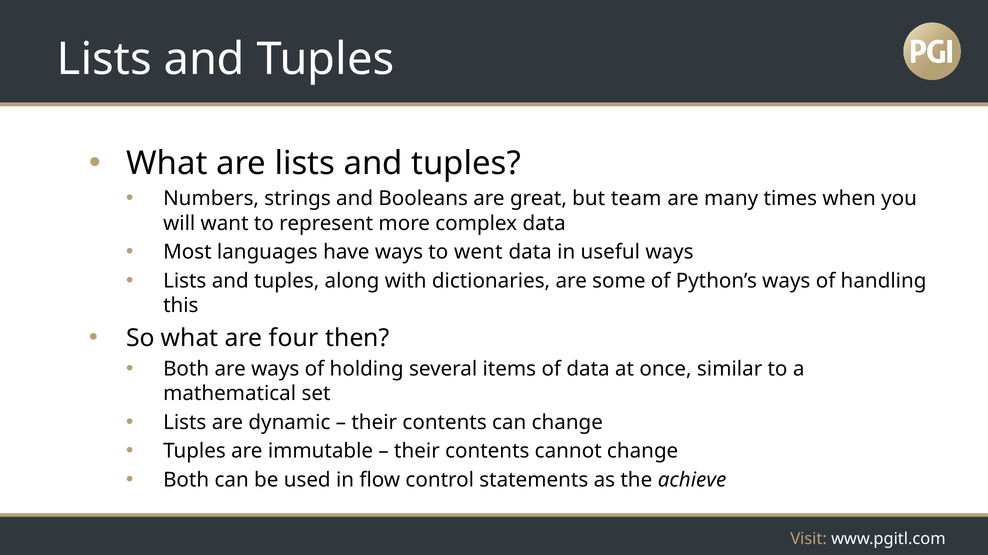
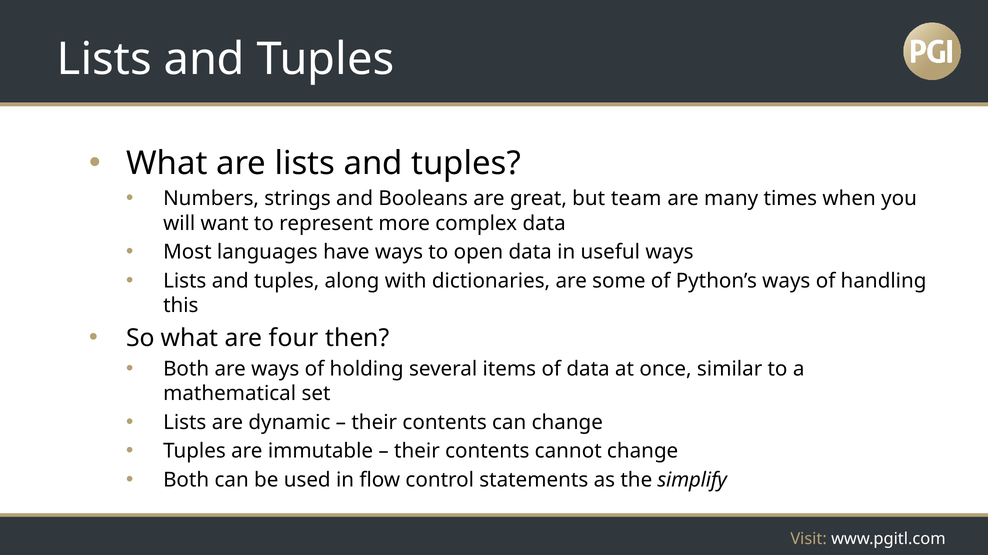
went: went -> open
achieve: achieve -> simplify
